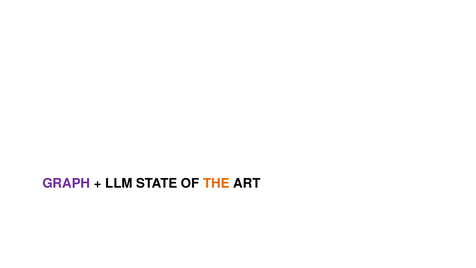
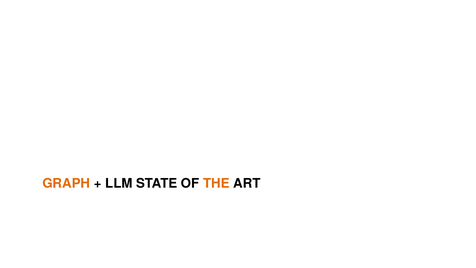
GRAPH colour: purple -> orange
